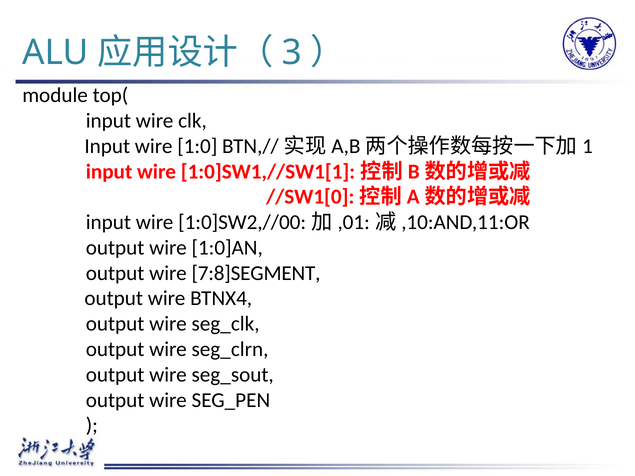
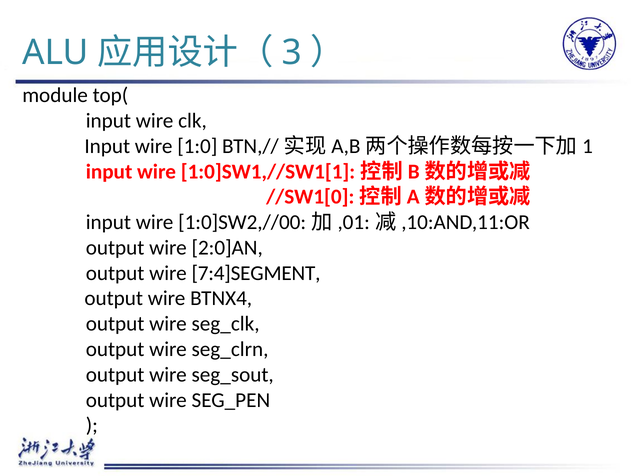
1:0]AN: 1:0]AN -> 2:0]AN
7:8]SEGMENT: 7:8]SEGMENT -> 7:4]SEGMENT
